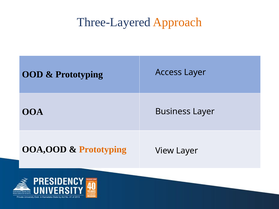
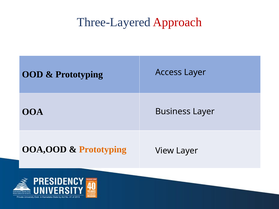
Approach colour: orange -> red
